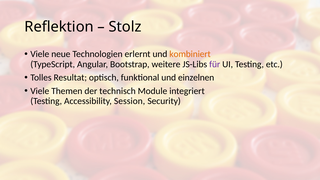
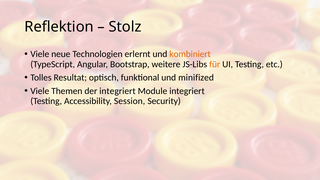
für colour: purple -> orange
einzelnen: einzelnen -> minifized
der technisch: technisch -> integriert
